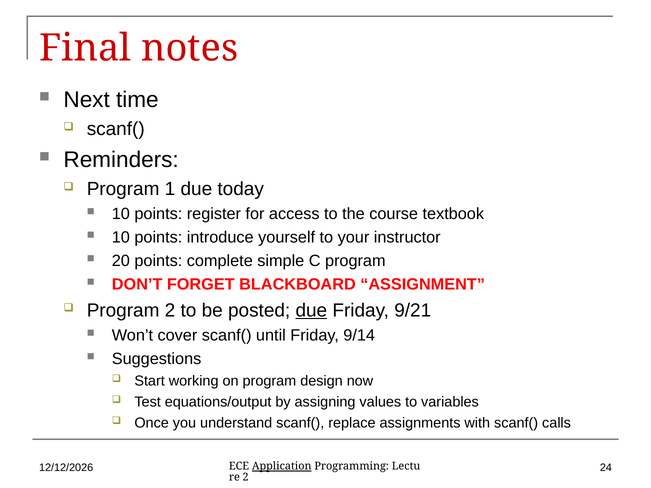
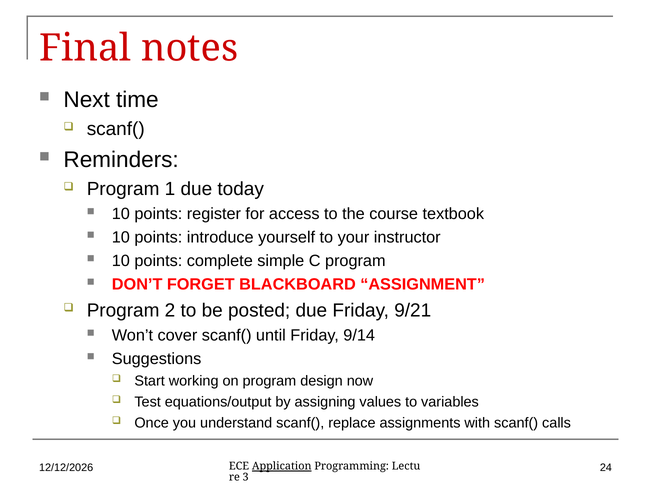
20 at (121, 261): 20 -> 10
due at (311, 311) underline: present -> none
2 at (246, 477): 2 -> 3
